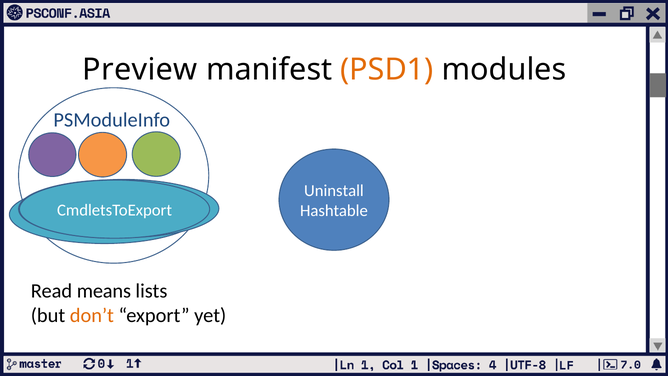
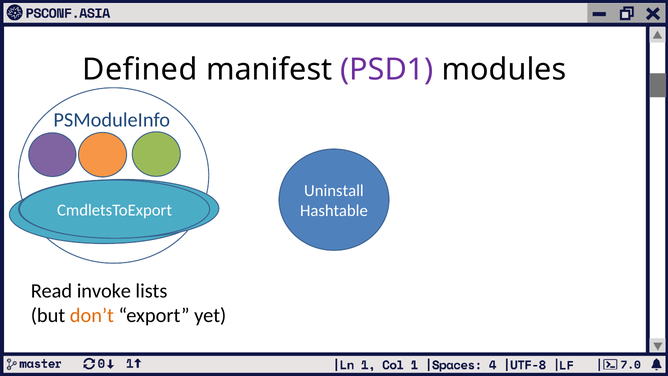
Preview: Preview -> Defined
PSD1 colour: orange -> purple
means: means -> invoke
